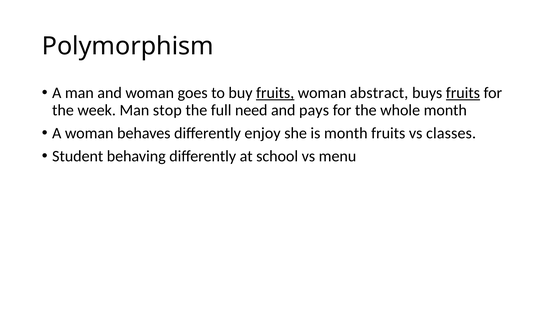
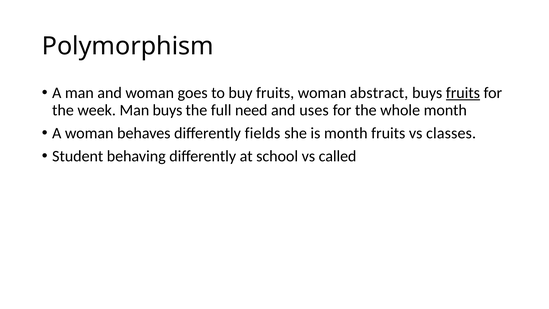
fruits at (275, 93) underline: present -> none
Man stop: stop -> buys
pays: pays -> uses
enjoy: enjoy -> fields
menu: menu -> called
